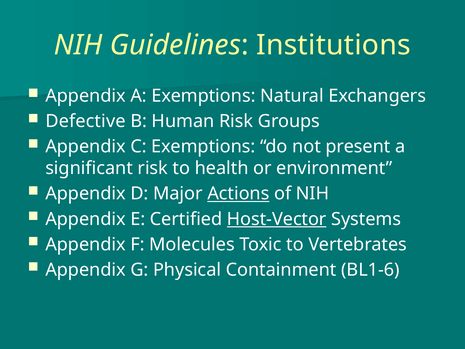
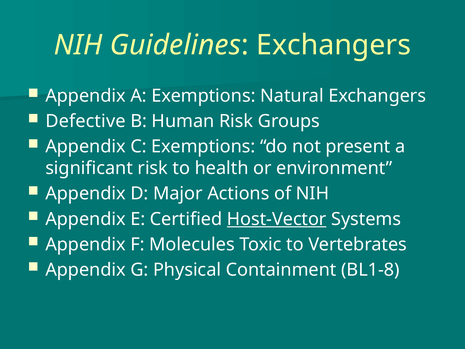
Guidelines Institutions: Institutions -> Exchangers
Actions underline: present -> none
BL1-6: BL1-6 -> BL1-8
